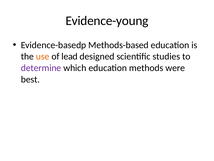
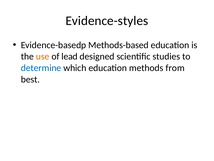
Evidence-young: Evidence-young -> Evidence-styles
determine colour: purple -> blue
were: were -> from
